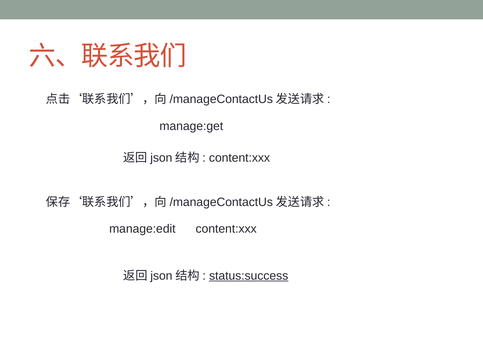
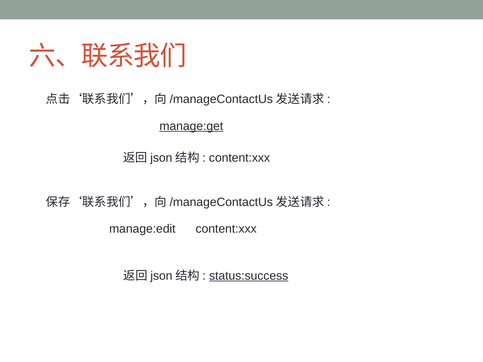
manage:get underline: none -> present
